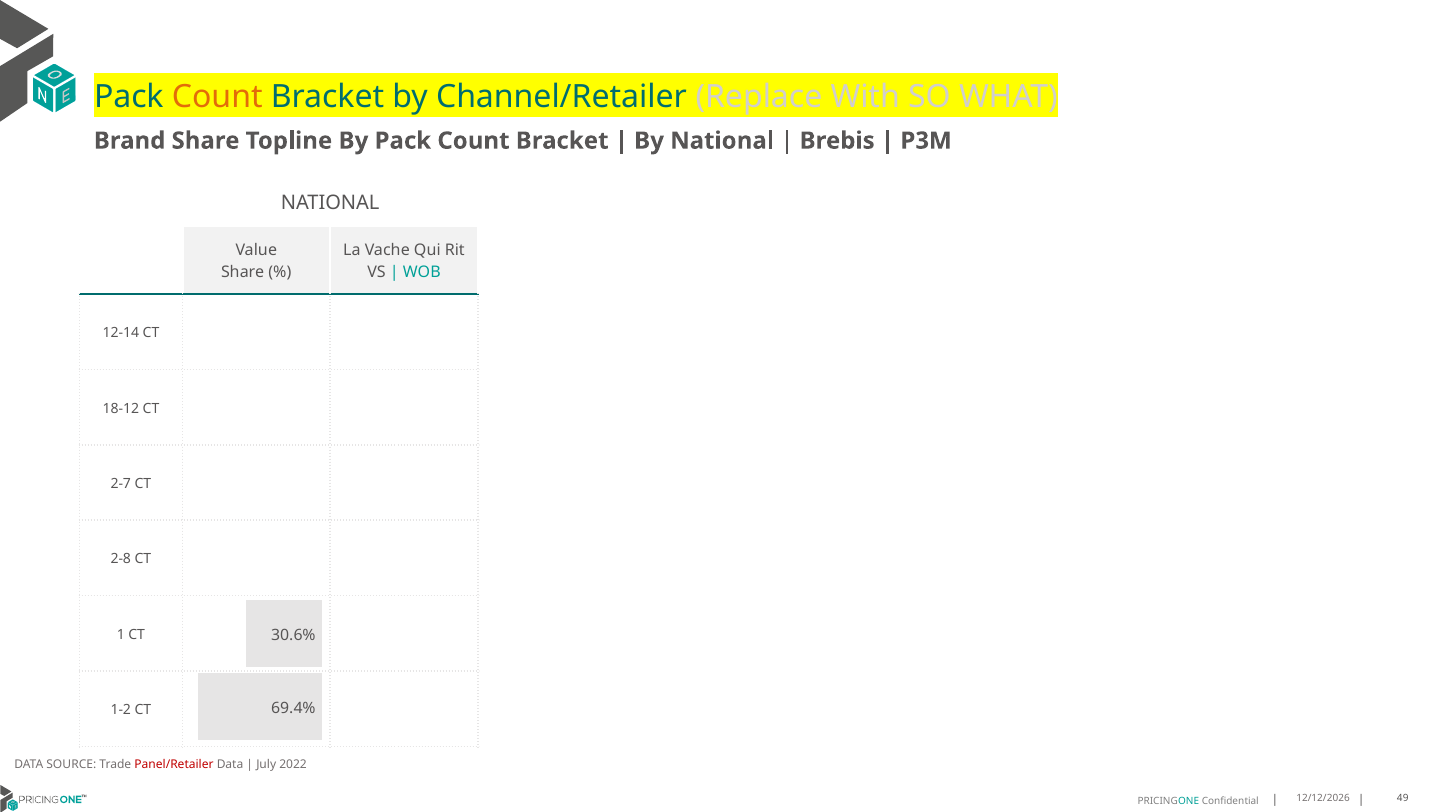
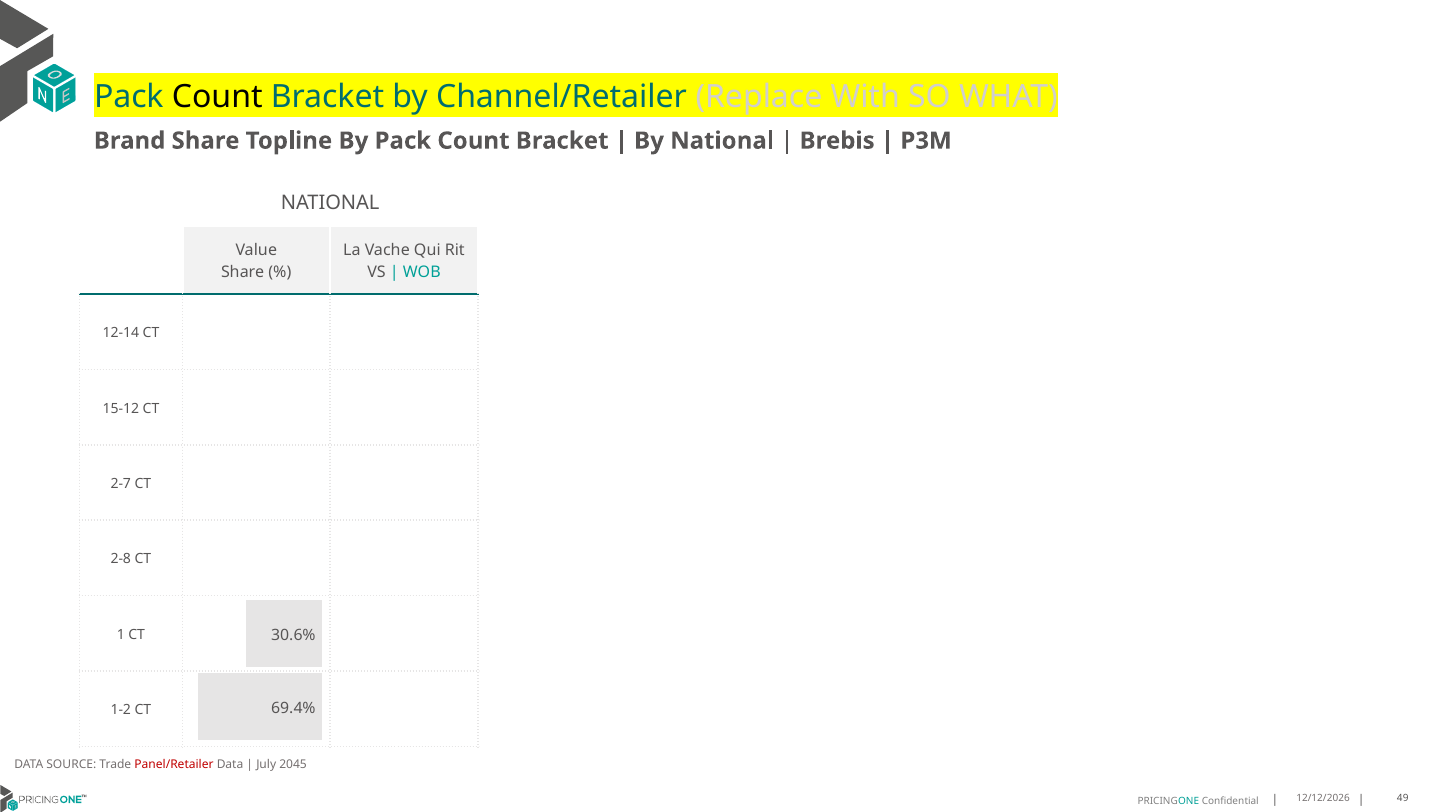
Count at (217, 97) colour: orange -> black
18-12: 18-12 -> 15-12
2022: 2022 -> 2045
